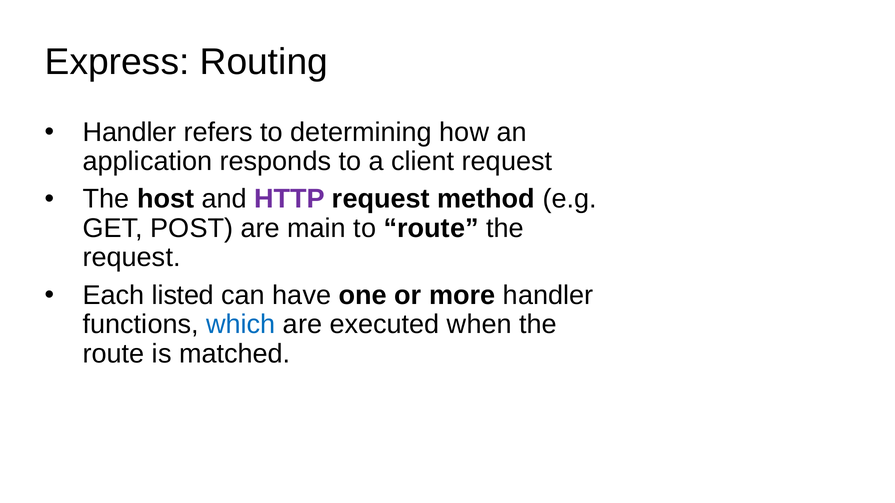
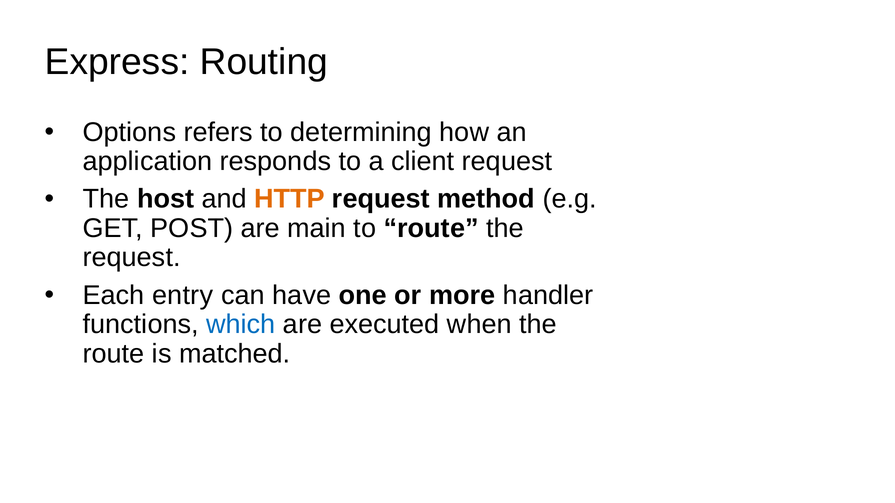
Handler at (130, 132): Handler -> Options
HTTP colour: purple -> orange
listed: listed -> entry
